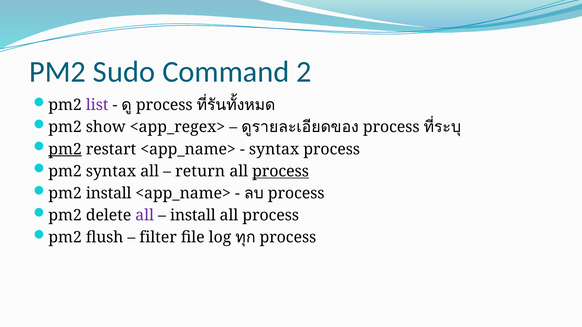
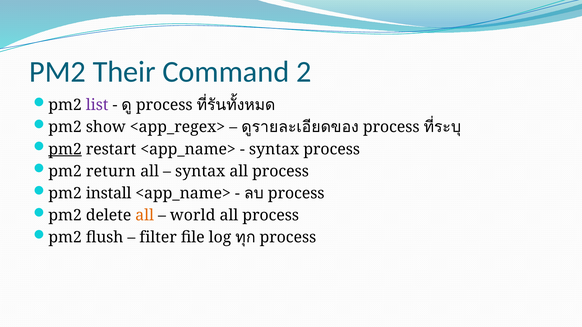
Sudo: Sudo -> Their
pm2 syntax: syntax -> return
return at (200, 171): return -> syntax
process at (281, 171) underline: present -> none
all at (145, 216) colour: purple -> orange
install at (193, 216): install -> world
